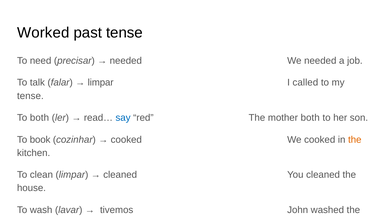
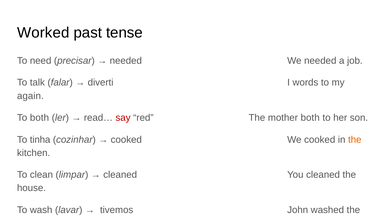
limpar at (101, 83): limpar -> diverti
called: called -> words
tense at (30, 96): tense -> again
say colour: blue -> red
book: book -> tinha
